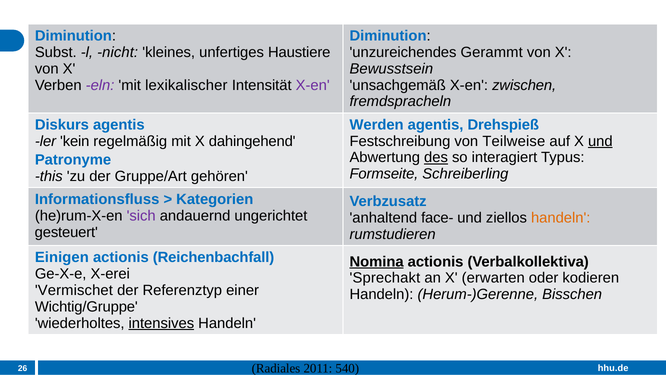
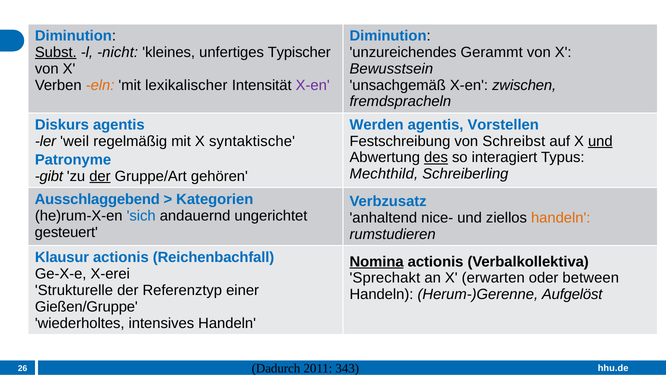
Subst underline: none -> present
Haustiere: Haustiere -> Typischer
eln colour: purple -> orange
Drehspieß: Drehspieß -> Vorstellen
kein: kein -> weil
dahingehend: dahingehend -> syntaktische
Teilweise: Teilweise -> Schreibst
Formseite: Formseite -> Mechthild
this: this -> gibt
der at (100, 176) underline: none -> present
Informationsfluss: Informationsfluss -> Ausschlaggebend
sich colour: purple -> blue
face-: face- -> nice-
Einigen: Einigen -> Klausur
kodieren: kodieren -> between
Vermischet: Vermischet -> Strukturelle
Bisschen: Bisschen -> Aufgelöst
Wichtig/Gruppe: Wichtig/Gruppe -> Gießen/Gruppe
intensives underline: present -> none
Radiales: Radiales -> Dadurch
540: 540 -> 343
